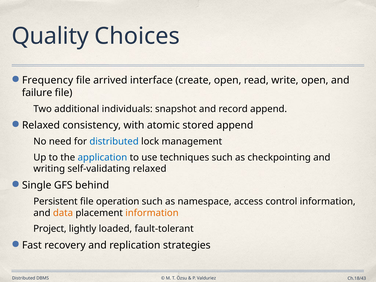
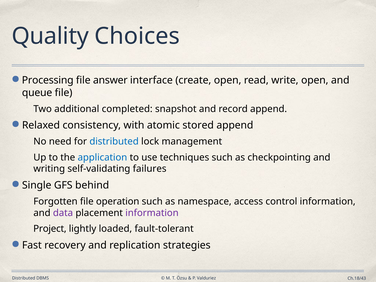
Frequency: Frequency -> Processing
arrived: arrived -> answer
failure: failure -> queue
individuals: individuals -> completed
self-validating relaxed: relaxed -> failures
Persistent: Persistent -> Forgotten
data colour: orange -> purple
information at (152, 213) colour: orange -> purple
